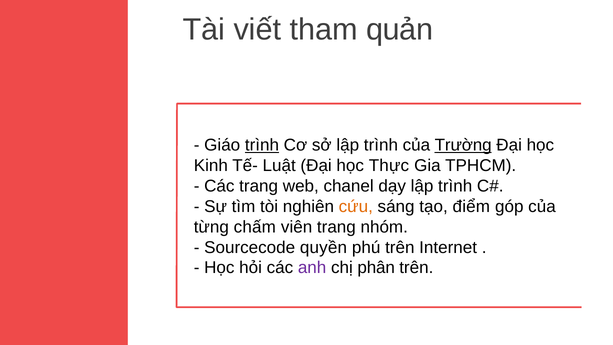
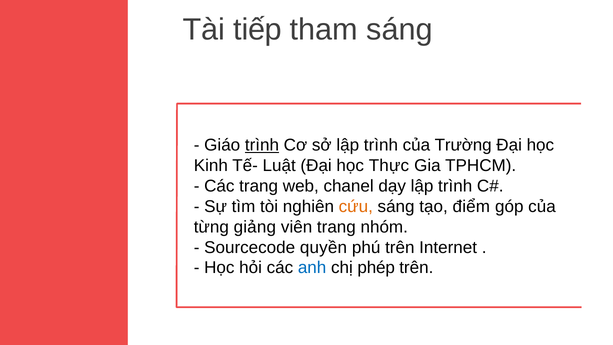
viết: viết -> tiếp
tham quản: quản -> sáng
Trường underline: present -> none
chấm: chấm -> giảng
anh colour: purple -> blue
phân: phân -> phép
